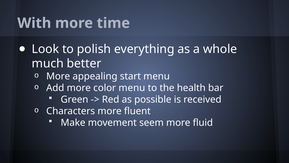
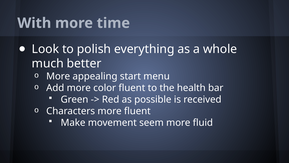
color menu: menu -> fluent
